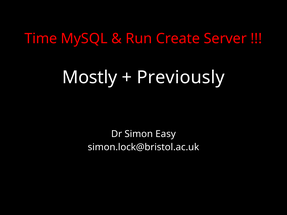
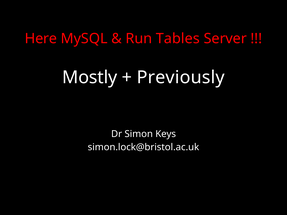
Time: Time -> Here
Create: Create -> Tables
Easy: Easy -> Keys
